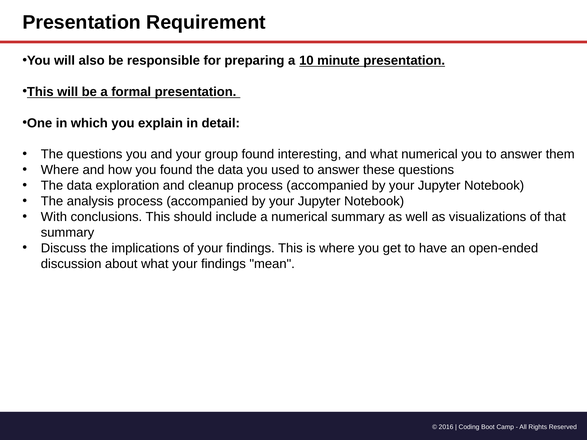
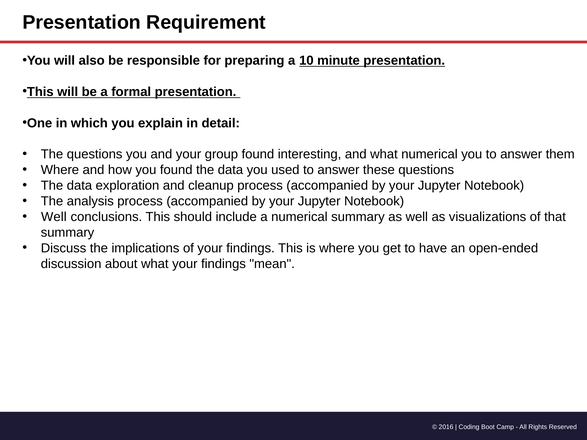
With at (54, 217): With -> Well
